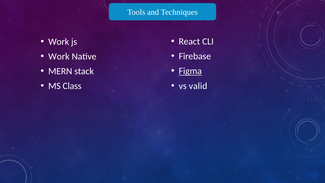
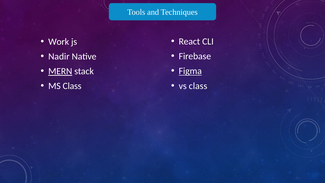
Work at (59, 56): Work -> Nadir
MERN underline: none -> present
vs valid: valid -> class
